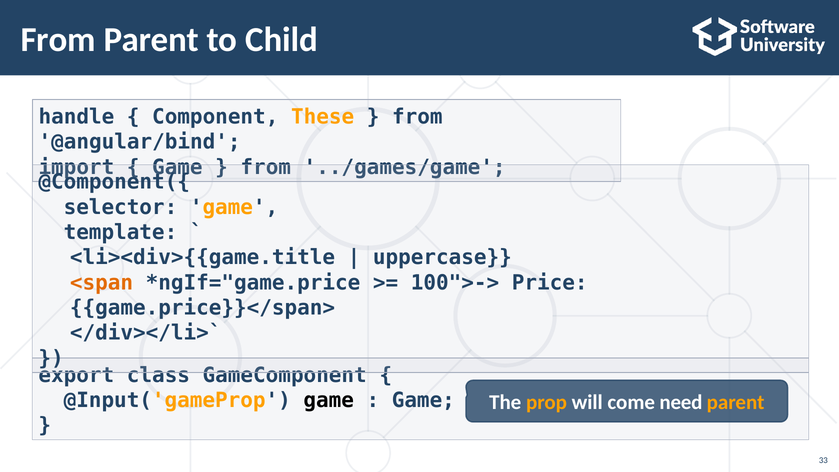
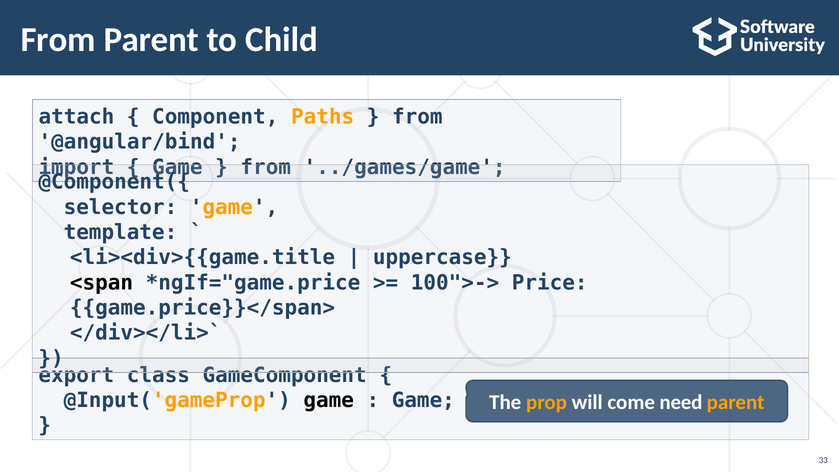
handle: handle -> attach
These: These -> Paths
<span colour: orange -> black
